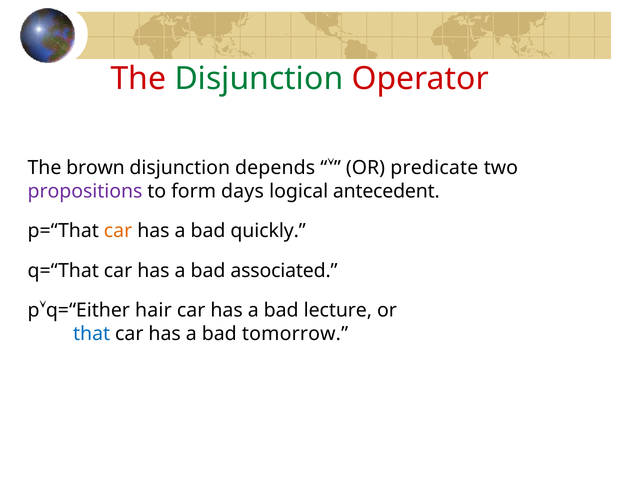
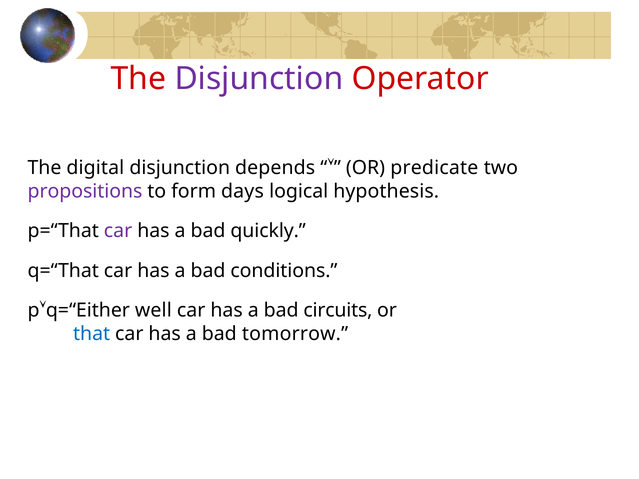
Disjunction at (259, 79) colour: green -> purple
brown: brown -> digital
antecedent: antecedent -> hypothesis
car at (118, 231) colour: orange -> purple
associated: associated -> conditions
hair: hair -> well
lecture: lecture -> circuits
